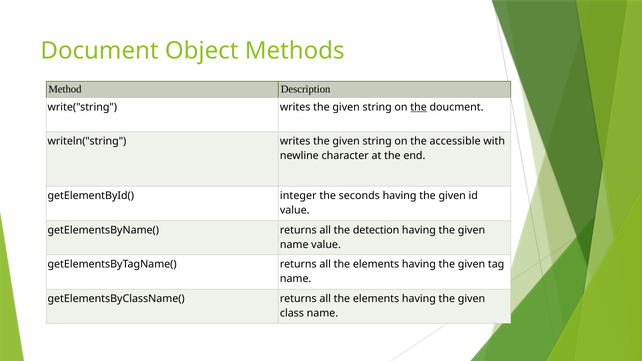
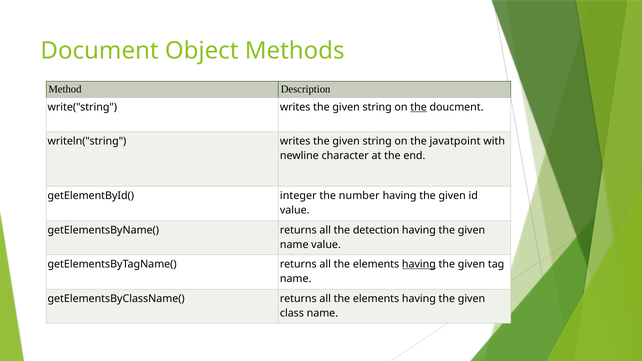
accessible: accessible -> javatpoint
seconds: seconds -> number
having at (419, 264) underline: none -> present
